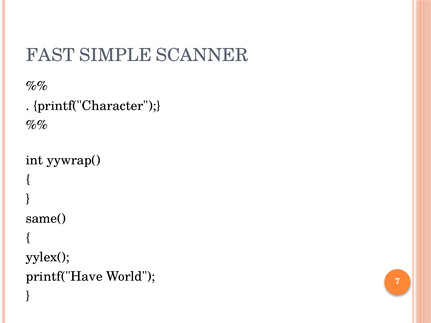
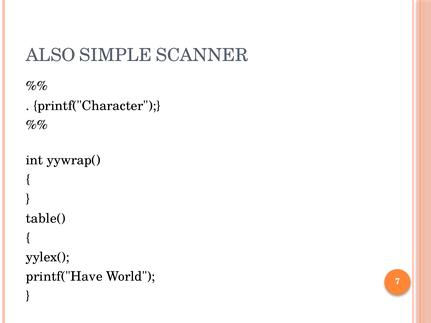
FAST: FAST -> ALSO
same(: same( -> table(
